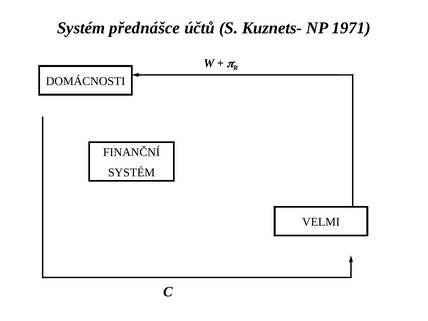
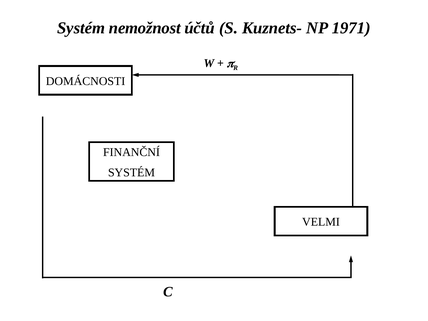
přednášce: přednášce -> nemožnost
